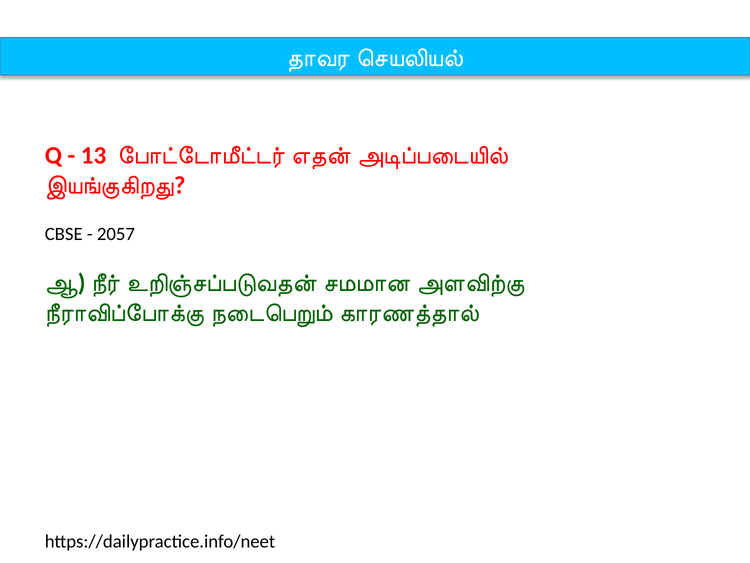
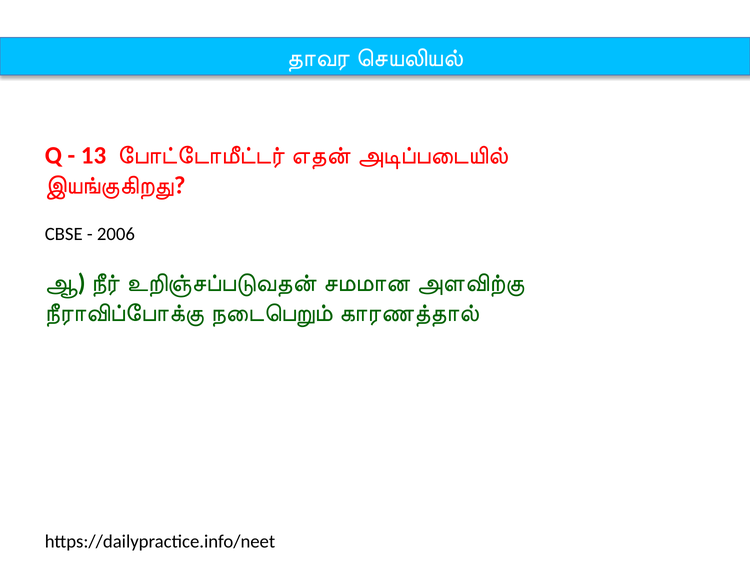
2057: 2057 -> 2006
